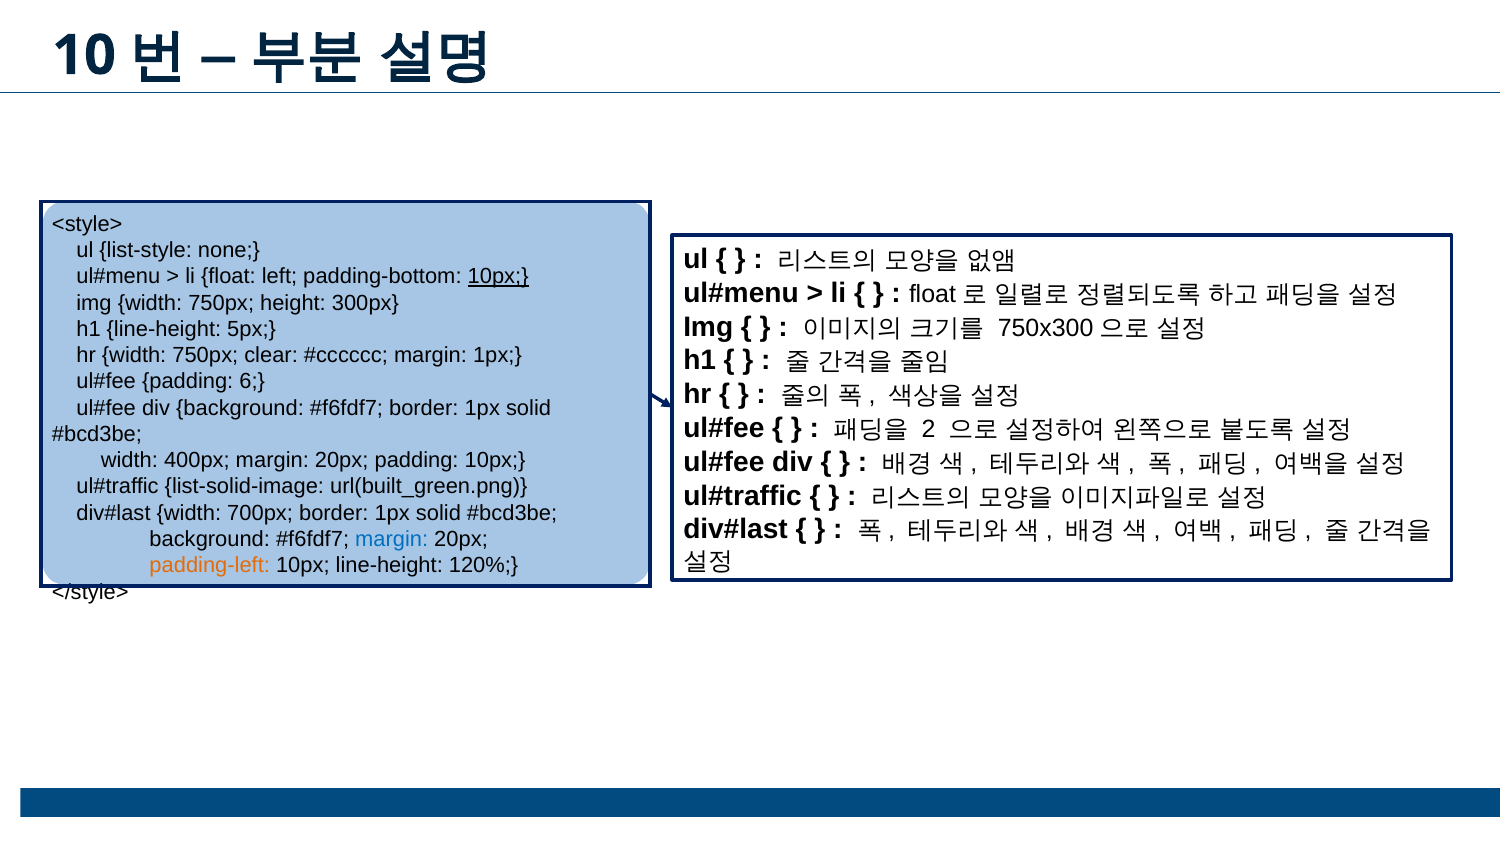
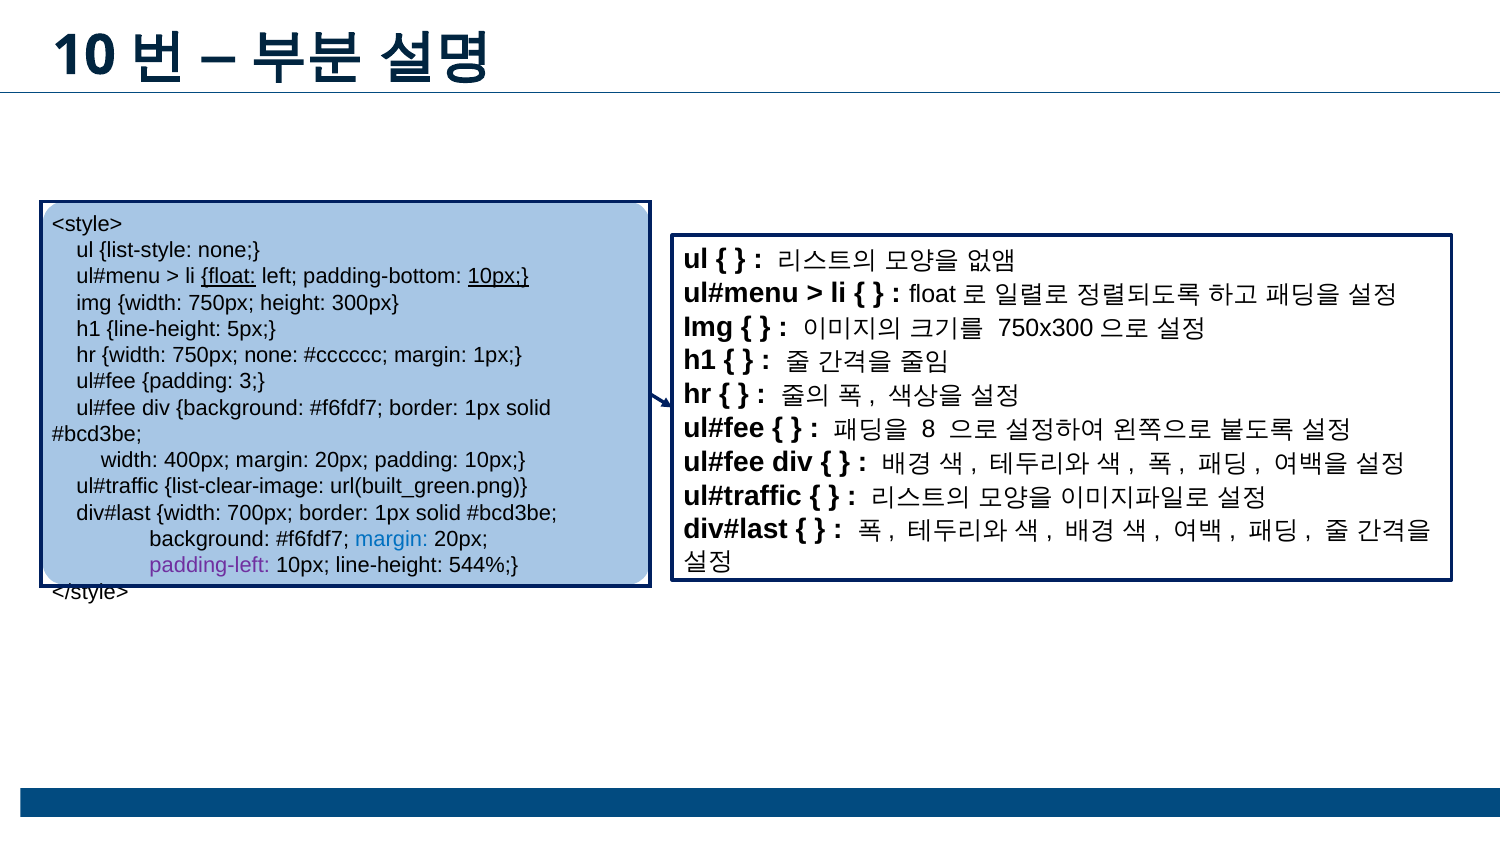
float underline: none -> present
750px clear: clear -> none
6: 6 -> 3
2: 2 -> 8
list-solid-image: list-solid-image -> list-clear-image
padding-left colour: orange -> purple
120%: 120% -> 544%
